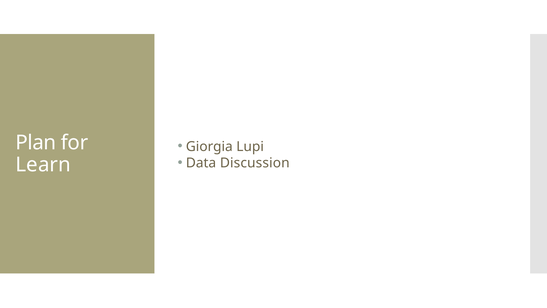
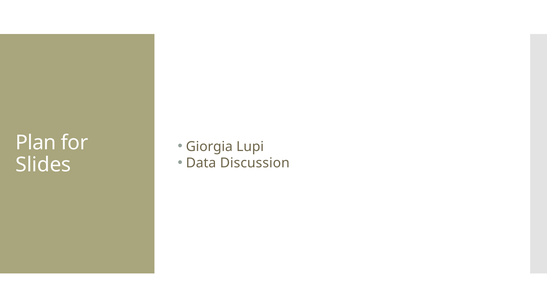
Learn: Learn -> Slides
